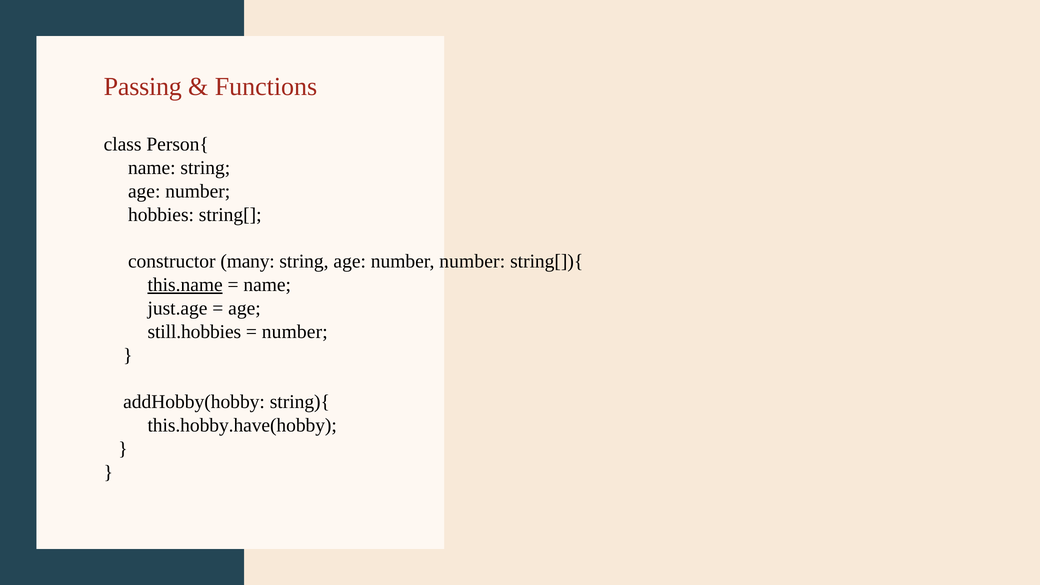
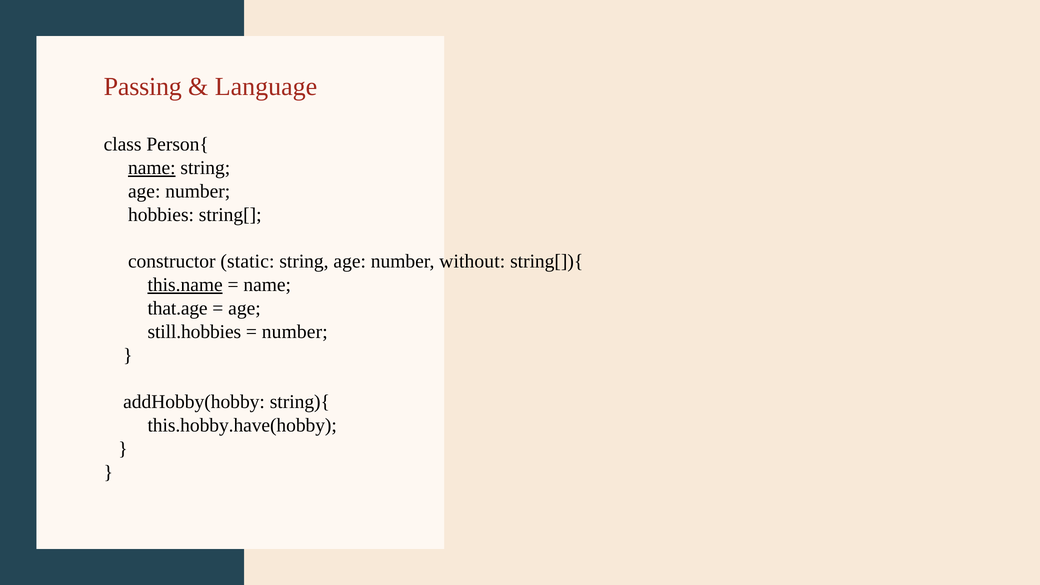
Functions: Functions -> Language
name at (152, 168) underline: none -> present
many: many -> static
number number: number -> without
just.age: just.age -> that.age
